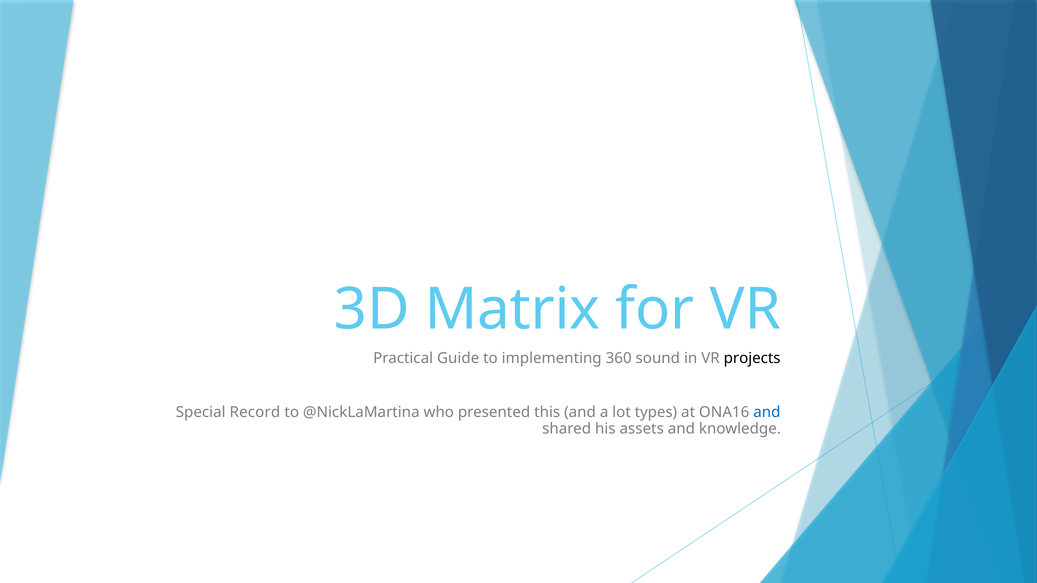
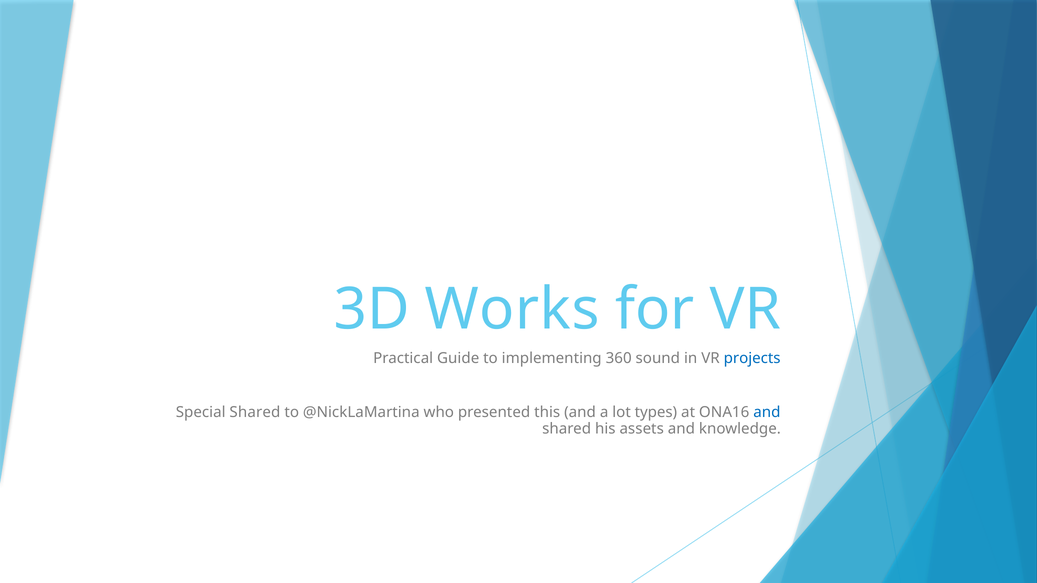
Matrix: Matrix -> Works
projects colour: black -> blue
Special Record: Record -> Shared
